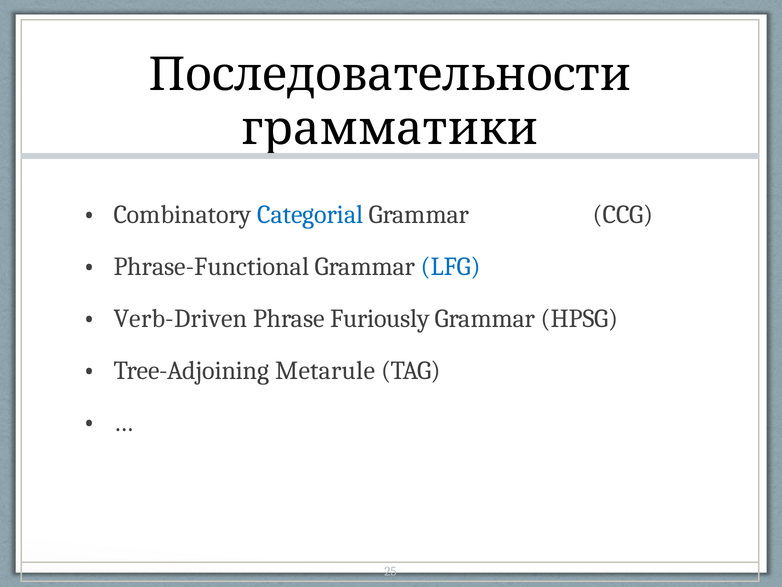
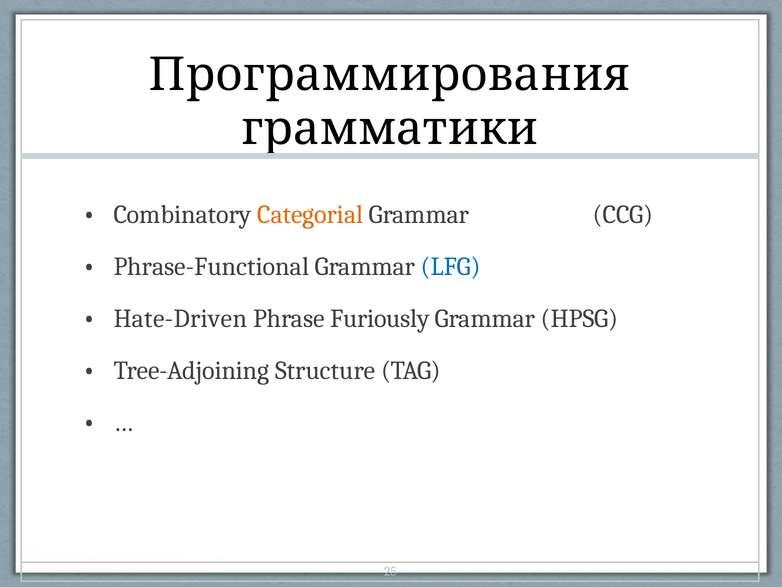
Последовательности: Последовательности -> Программирования
Categorial colour: blue -> orange
Verb-Driven: Verb-Driven -> Hate-Driven
Metarule: Metarule -> Structure
